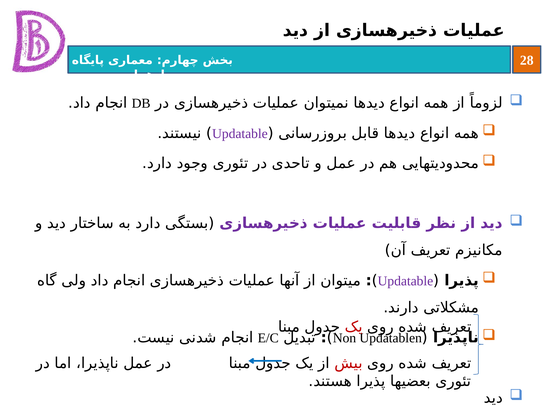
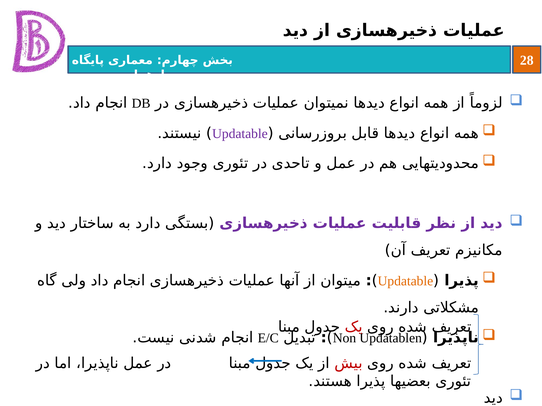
Updatable at (405, 281) colour: purple -> orange
